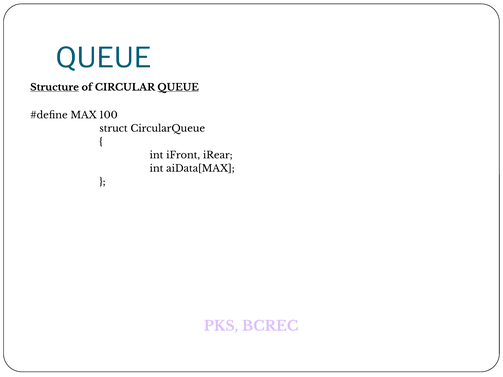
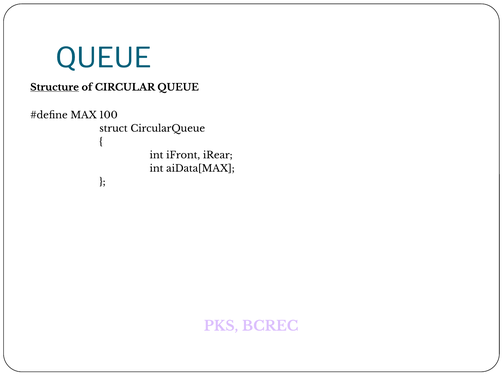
QUEUE at (178, 87) underline: present -> none
